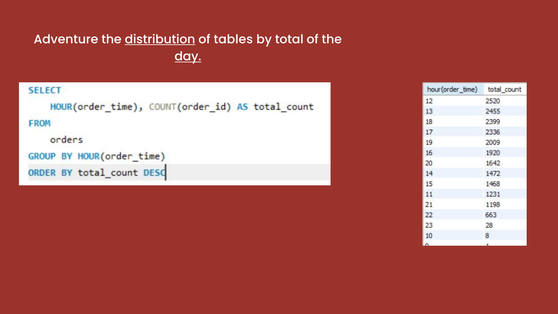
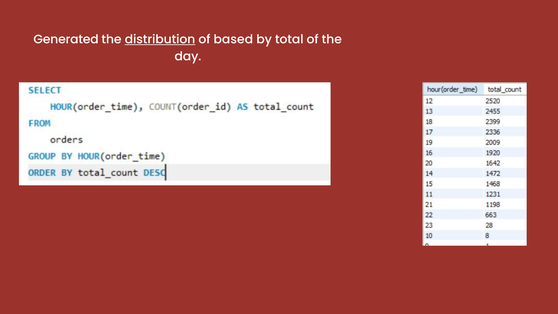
Adventure: Adventure -> Generated
tables: tables -> based
day underline: present -> none
